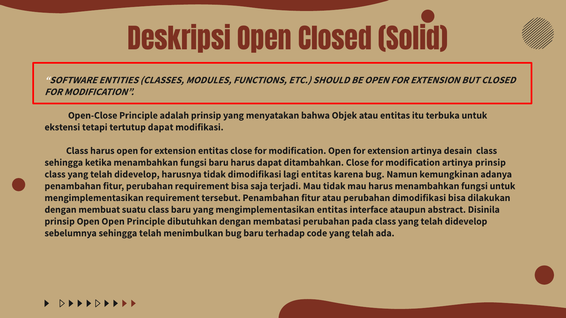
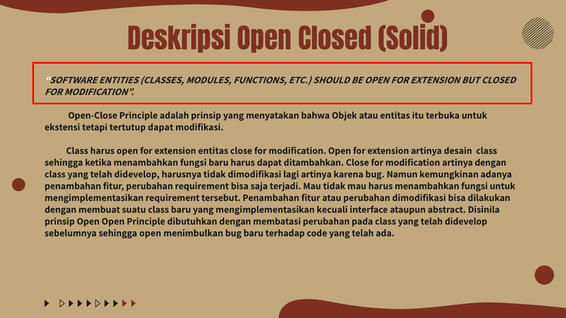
artinya prinsip: prinsip -> dengan
lagi entitas: entitas -> artinya
mengimplementasikan entitas: entitas -> kecuali
sehingga telah: telah -> open
